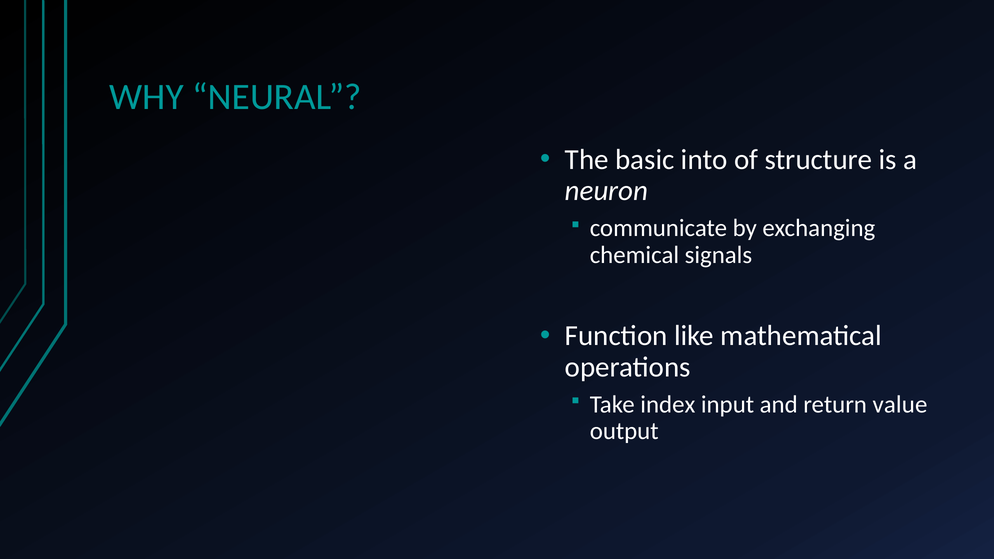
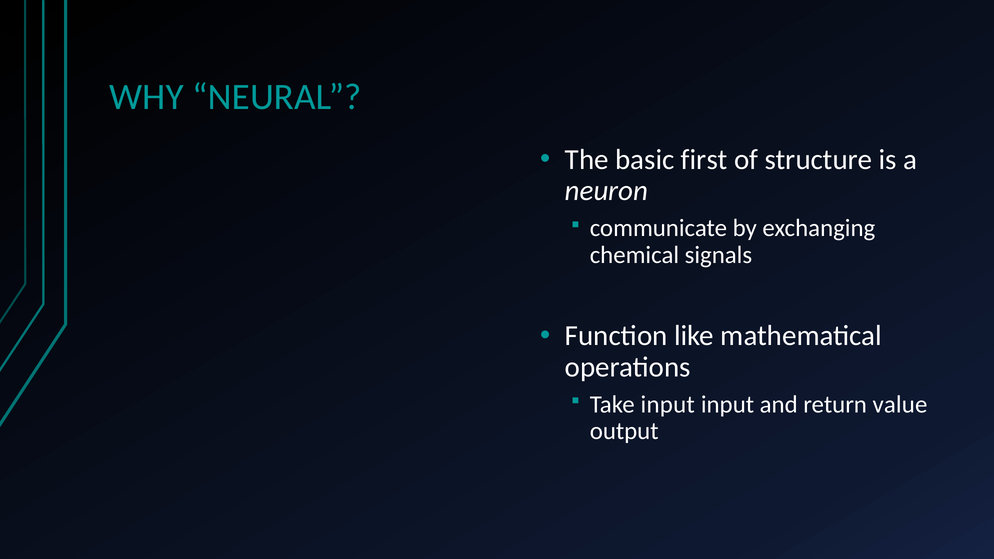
into: into -> first
Take index: index -> input
